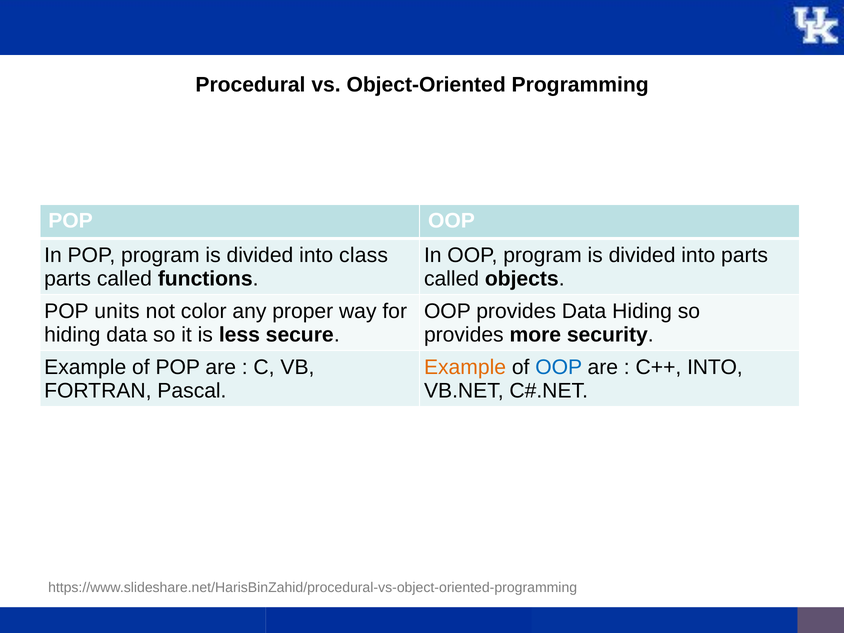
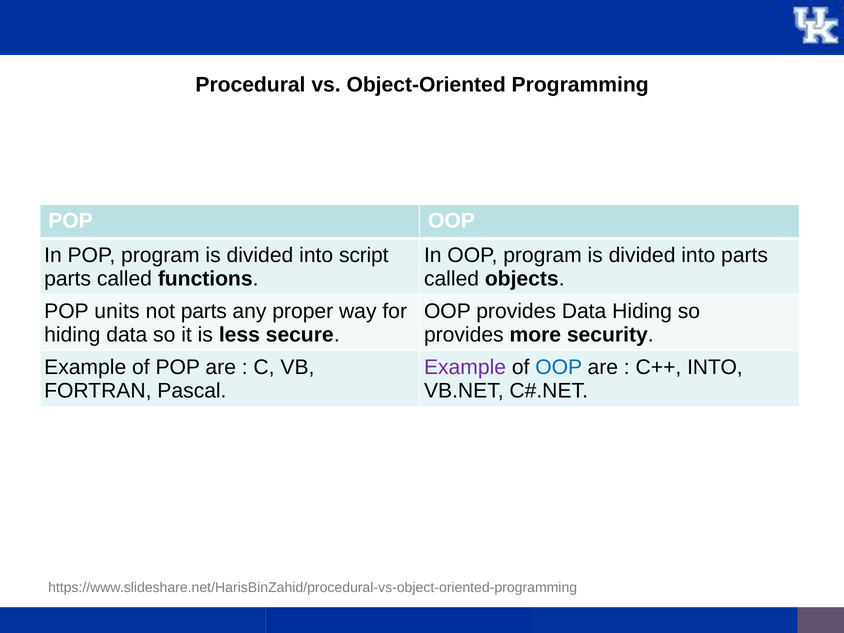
class: class -> script
not color: color -> parts
Example at (465, 367) colour: orange -> purple
